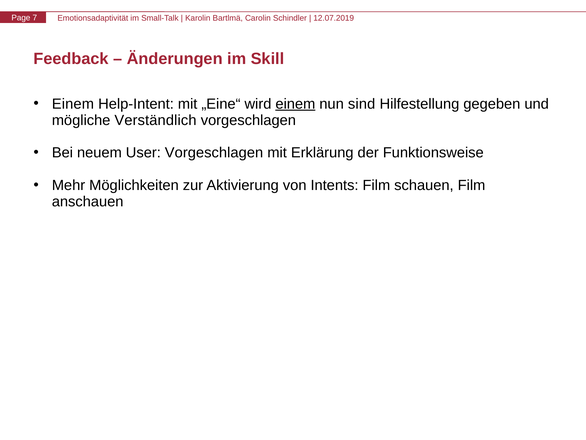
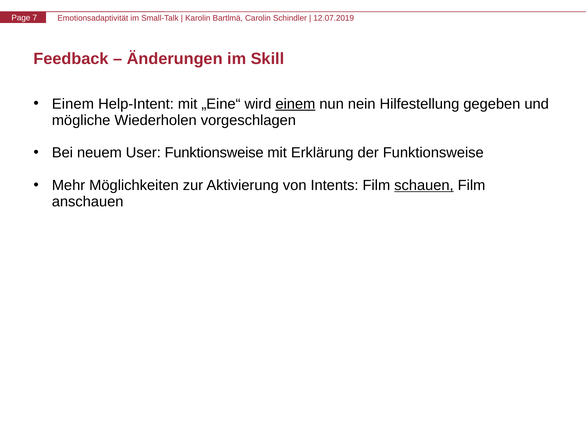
sind: sind -> nein
Verständlich: Verständlich -> Wiederholen
User Vorgeschlagen: Vorgeschlagen -> Funktionsweise
schauen underline: none -> present
